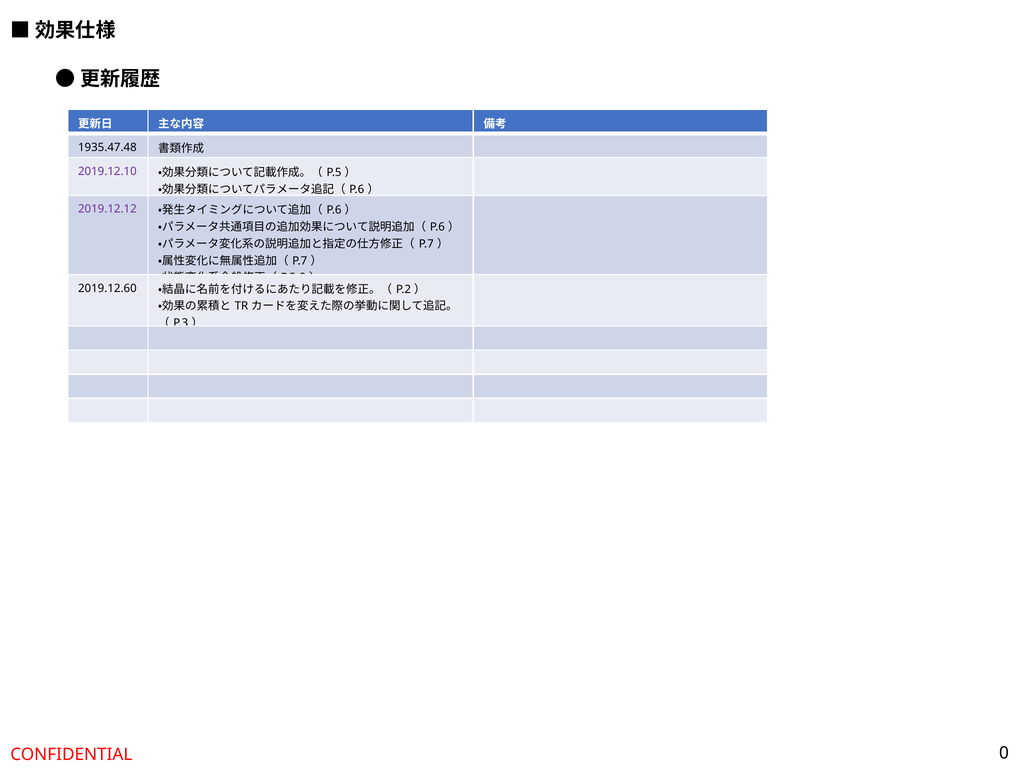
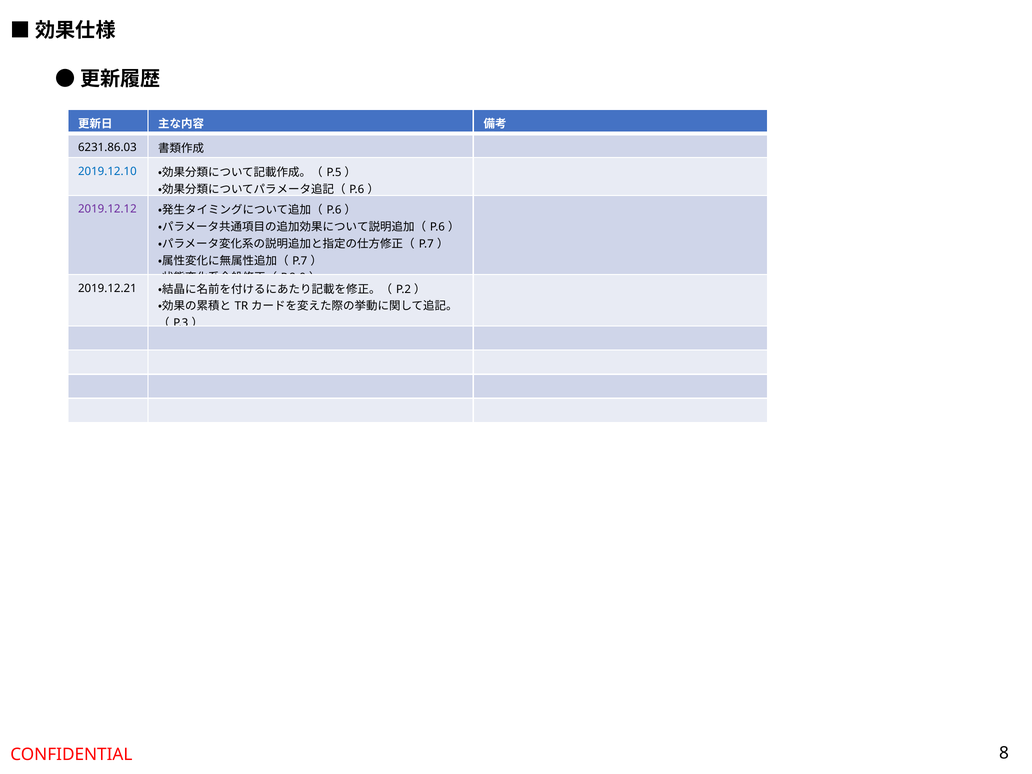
1935.47.48: 1935.47.48 -> 6231.86.03
2019.12.10 colour: purple -> blue
2019.12.60: 2019.12.60 -> 2019.12.21
0: 0 -> 8
